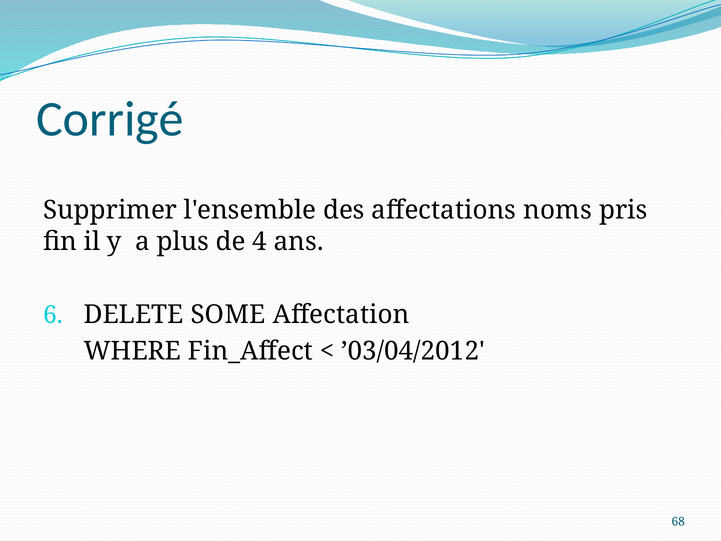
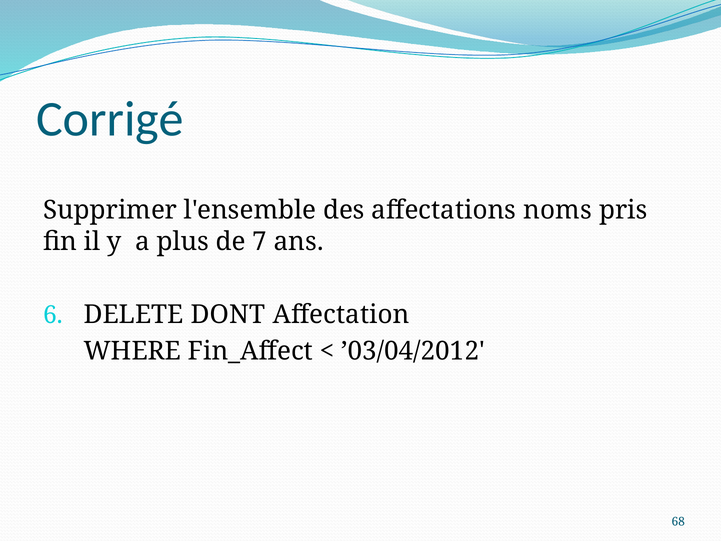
4: 4 -> 7
SOME: SOME -> DONT
